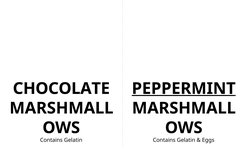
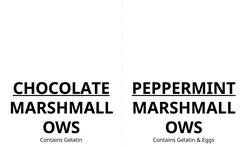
CHOCOLATE underline: none -> present
